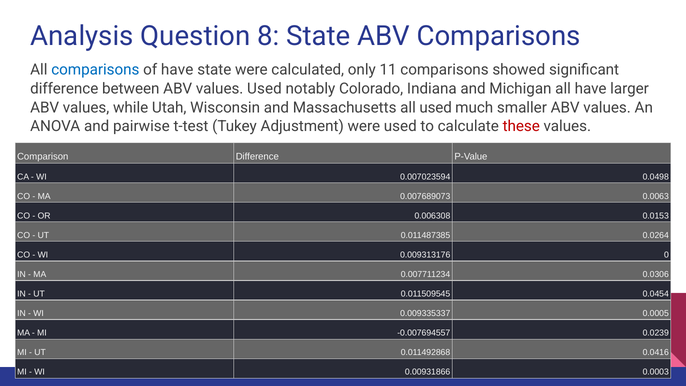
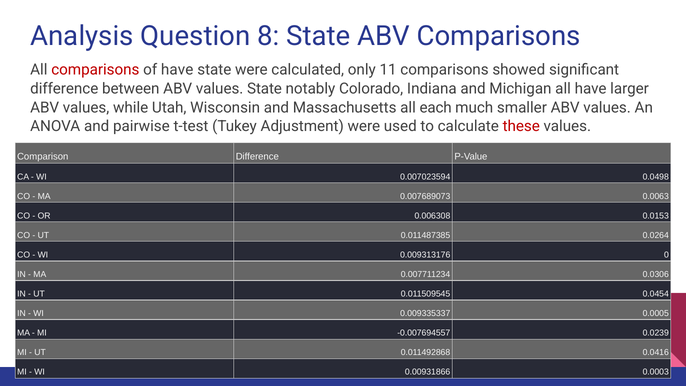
comparisons at (95, 70) colour: blue -> red
values Used: Used -> State
all used: used -> each
